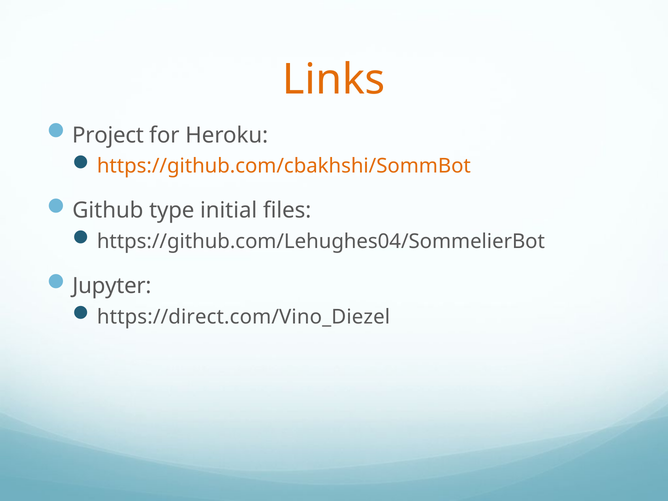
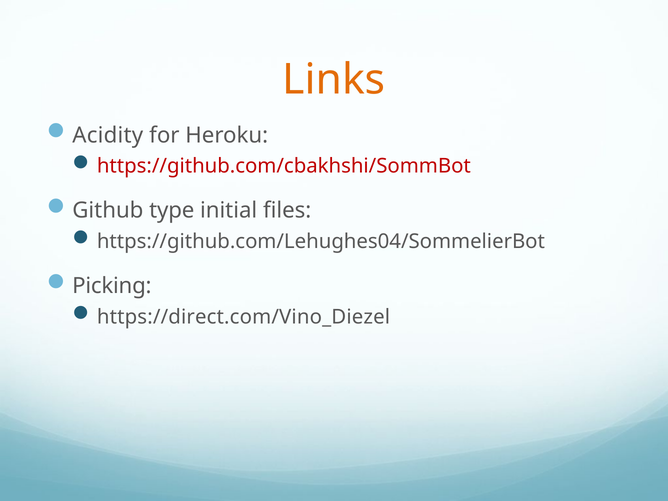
Project: Project -> Acidity
https://github.com/cbakhshi/SommBot colour: orange -> red
Jupyter: Jupyter -> Picking
